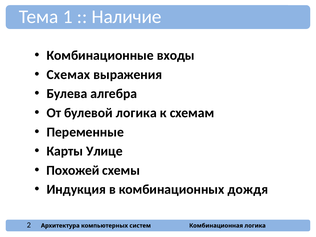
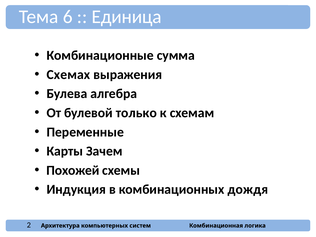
1: 1 -> 6
Наличие: Наличие -> Единица
входы: входы -> сумма
булевой логика: логика -> только
Улице: Улице -> Зачем
